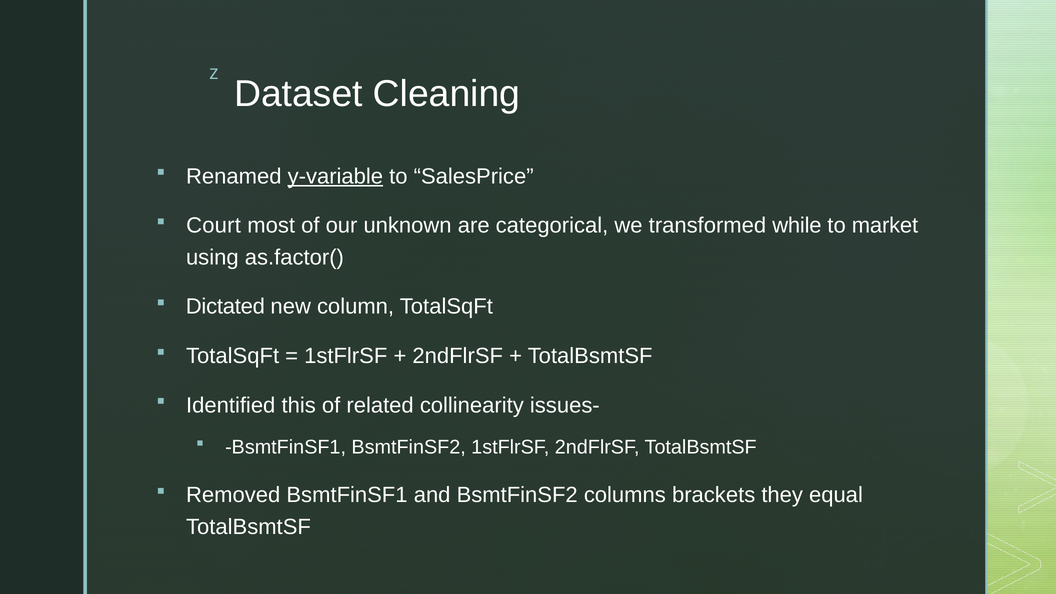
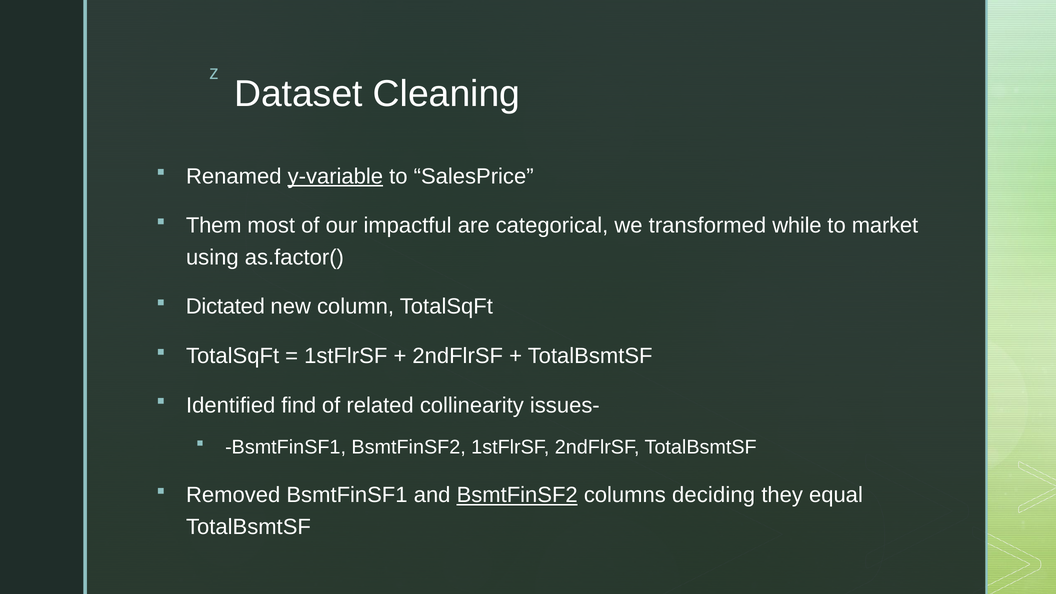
Court: Court -> Them
unknown: unknown -> impactful
this: this -> find
BsmtFinSF2 at (517, 495) underline: none -> present
brackets: brackets -> deciding
